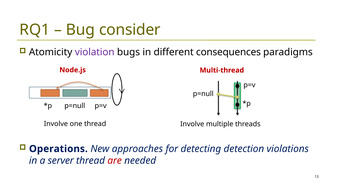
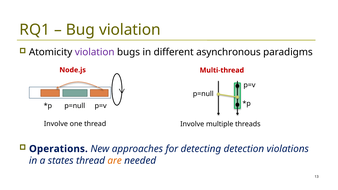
Bug consider: consider -> violation
consequences: consequences -> asynchronous
server: server -> states
are colour: red -> orange
